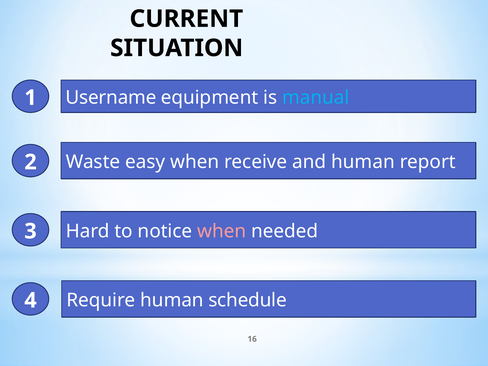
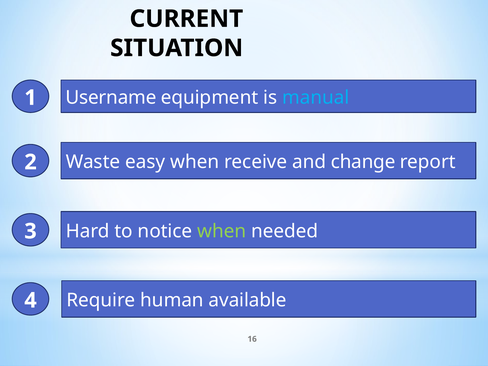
and human: human -> change
when at (222, 231) colour: pink -> light green
schedule: schedule -> available
